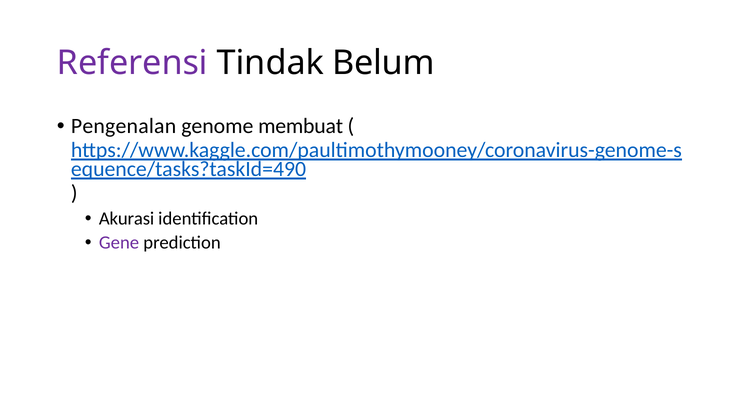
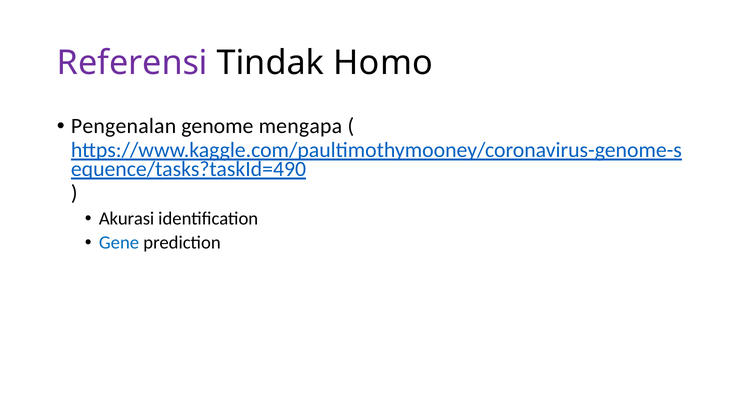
Belum: Belum -> Homo
membuat: membuat -> mengapa
Gene colour: purple -> blue
